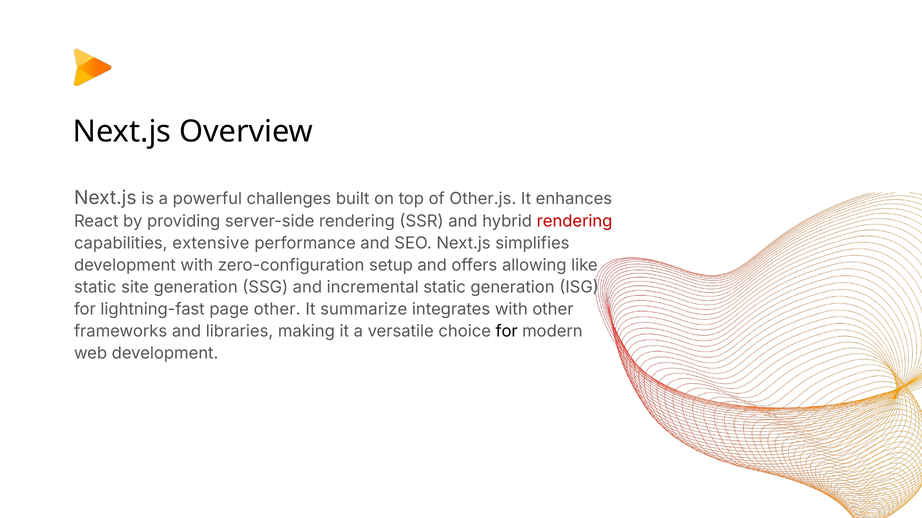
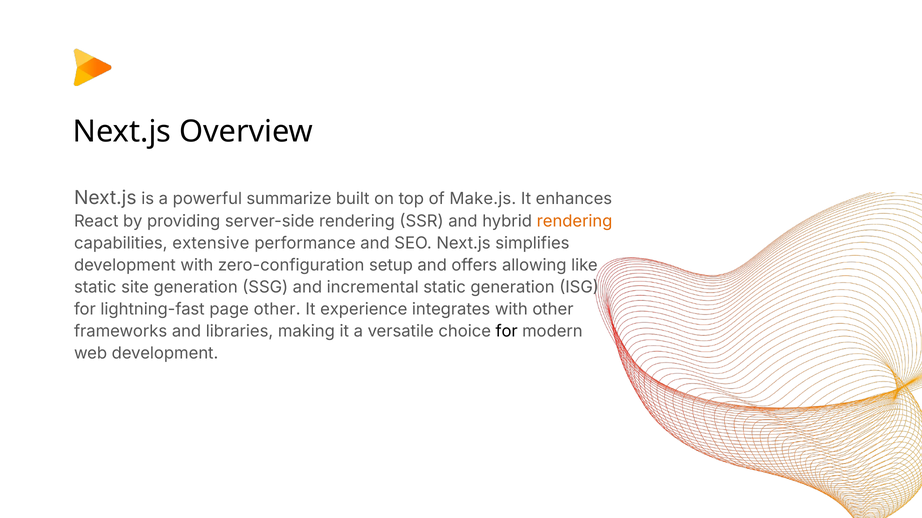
challenges: challenges -> summarize
Other.js: Other.js -> Make.js
rendering at (575, 222) colour: red -> orange
summarize: summarize -> experience
